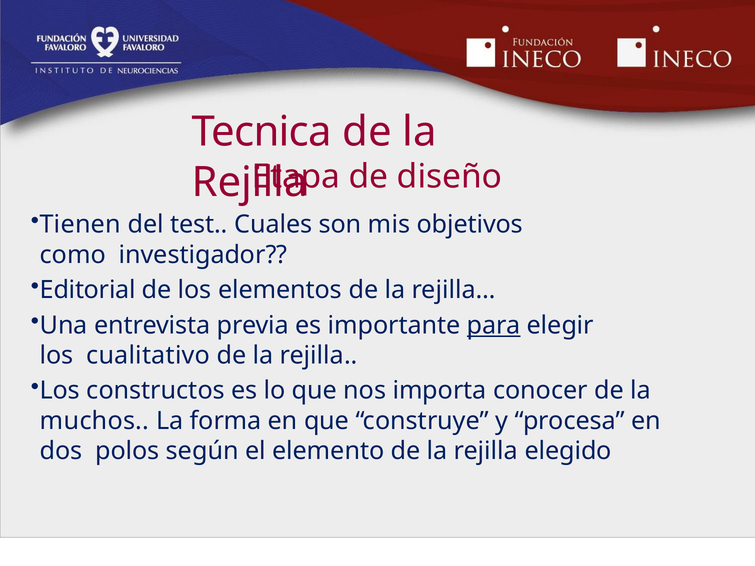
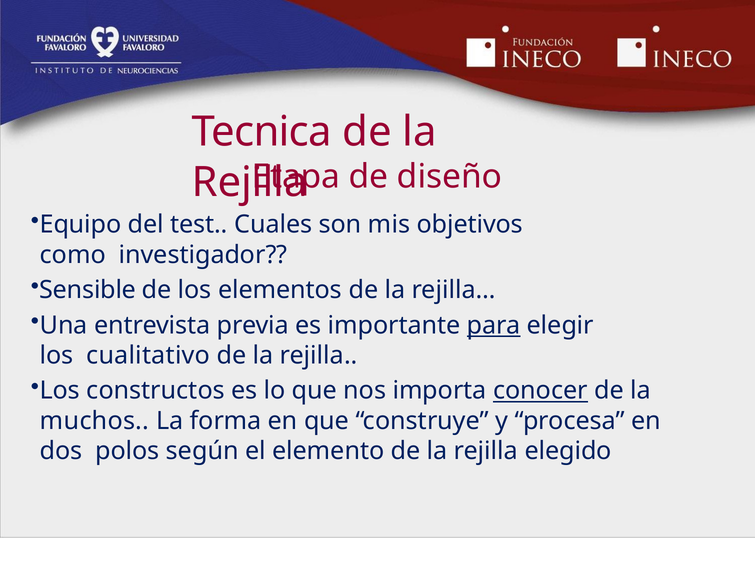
Tienen: Tienen -> Equipo
Editorial: Editorial -> Sensible
conocer underline: none -> present
